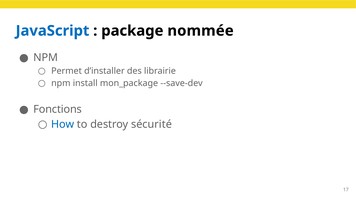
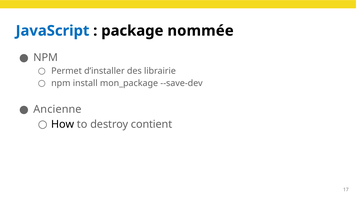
Fonctions: Fonctions -> Ancienne
How colour: blue -> black
sécurité: sécurité -> contient
